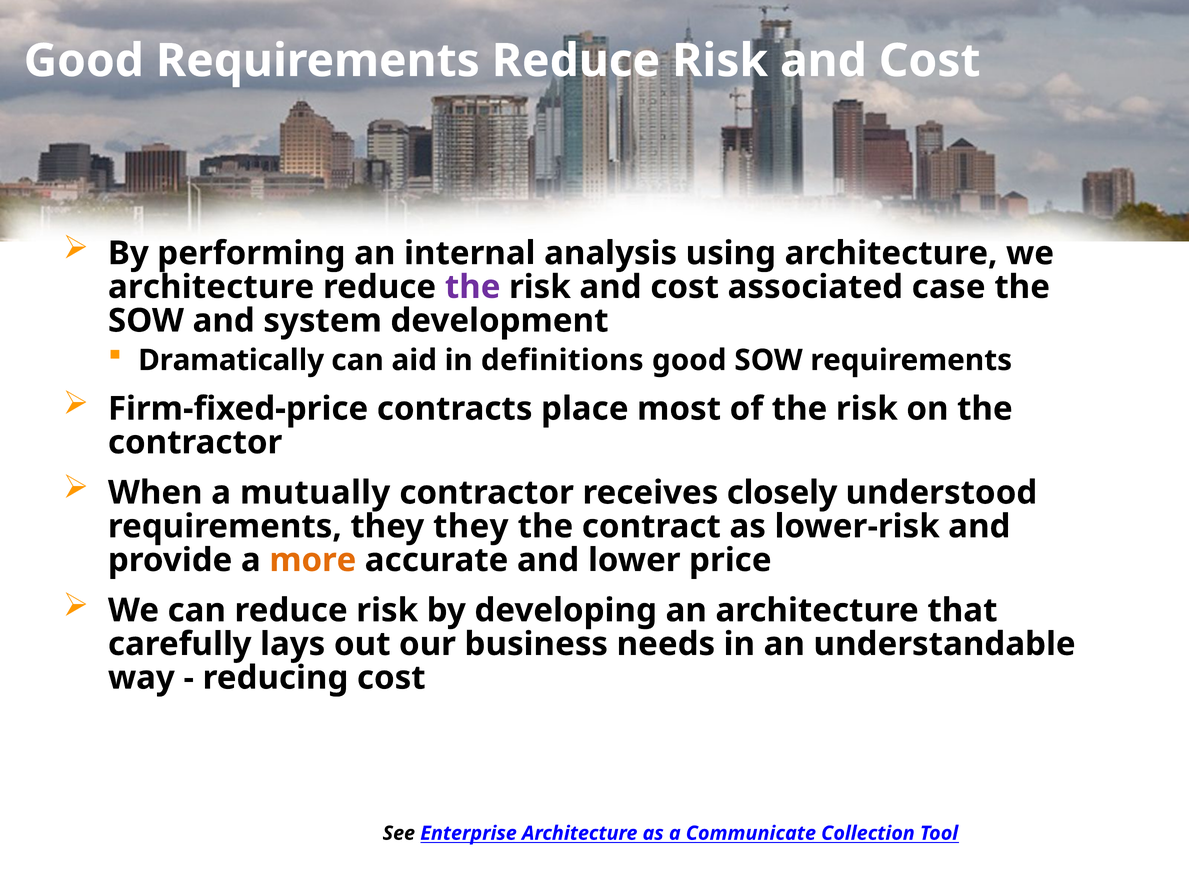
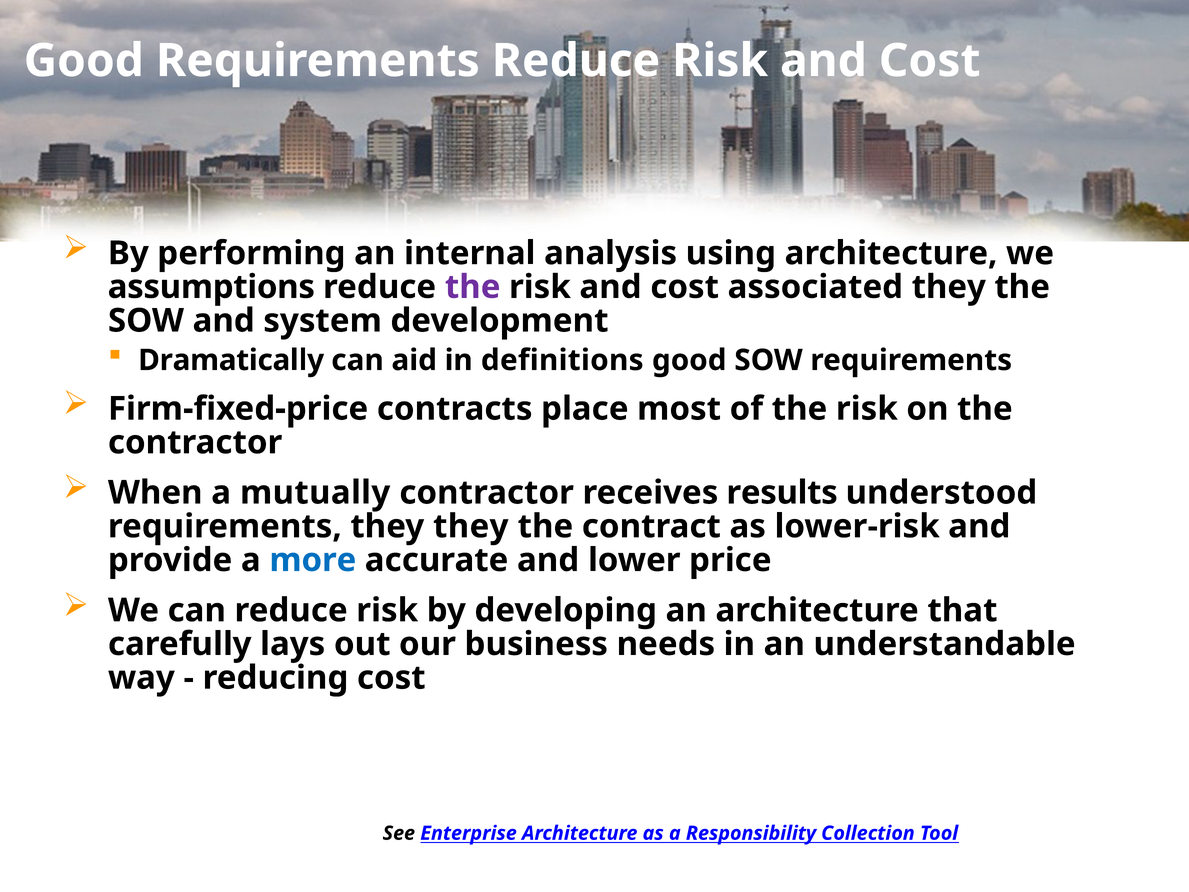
architecture at (211, 287): architecture -> assumptions
associated case: case -> they
closely: closely -> results
more colour: orange -> blue
Communicate: Communicate -> Responsibility
